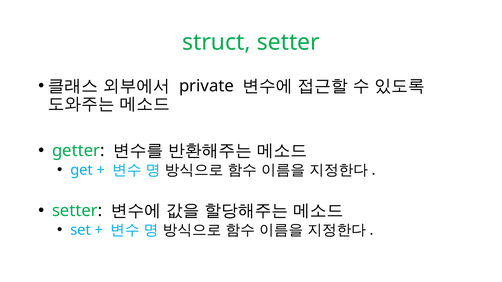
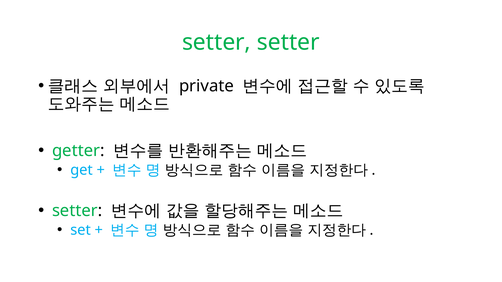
struct at (216, 42): struct -> setter
